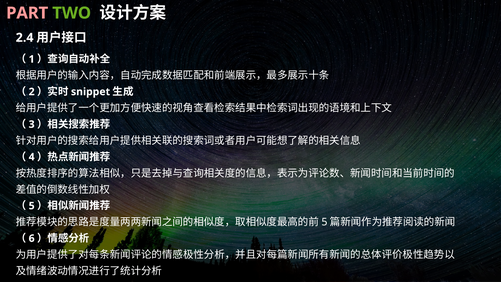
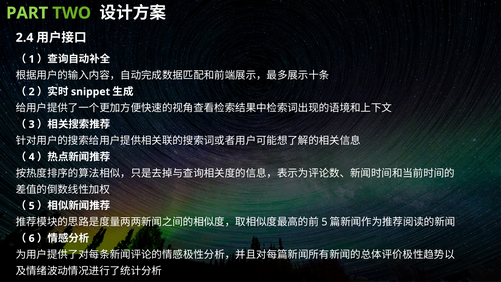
PART colour: pink -> light green
